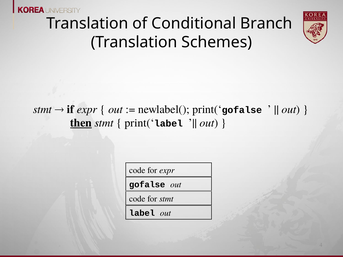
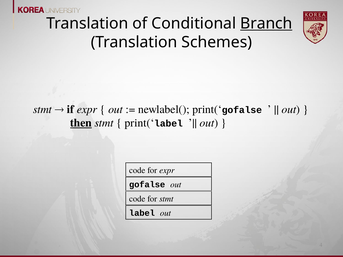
Branch underline: none -> present
